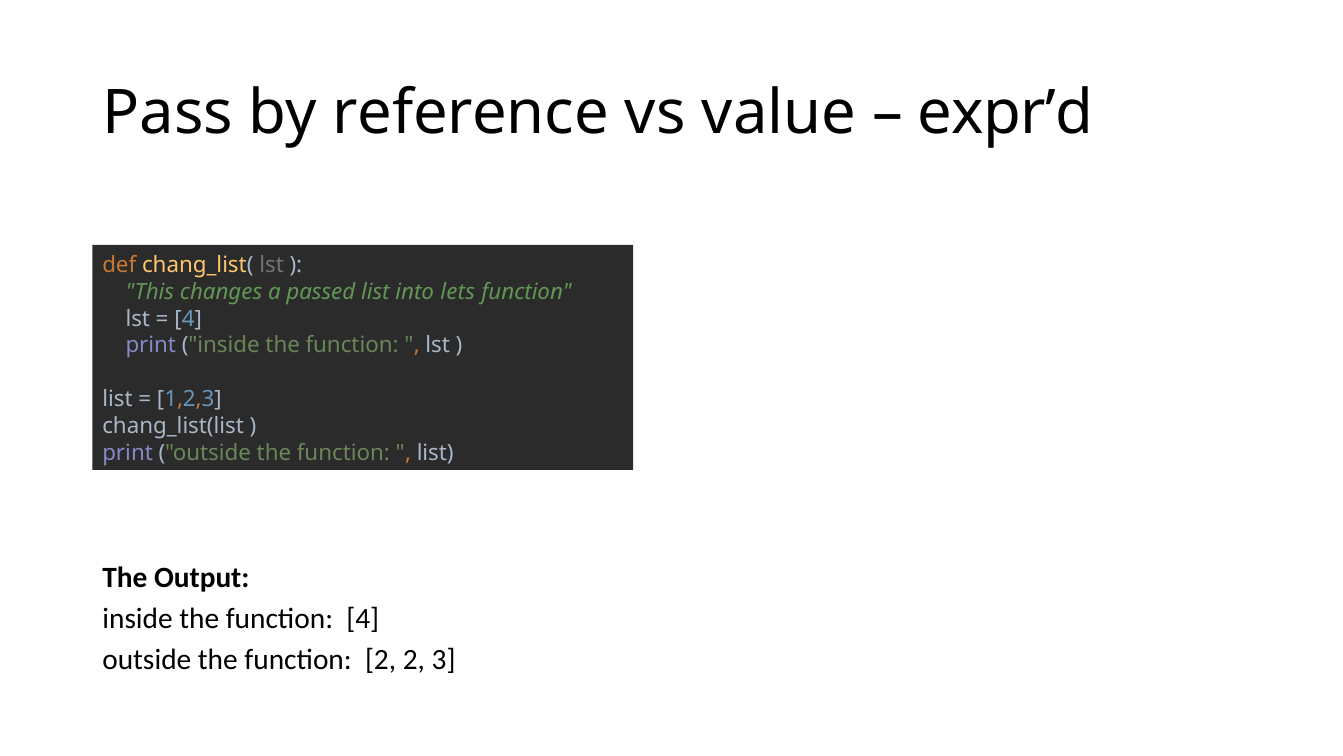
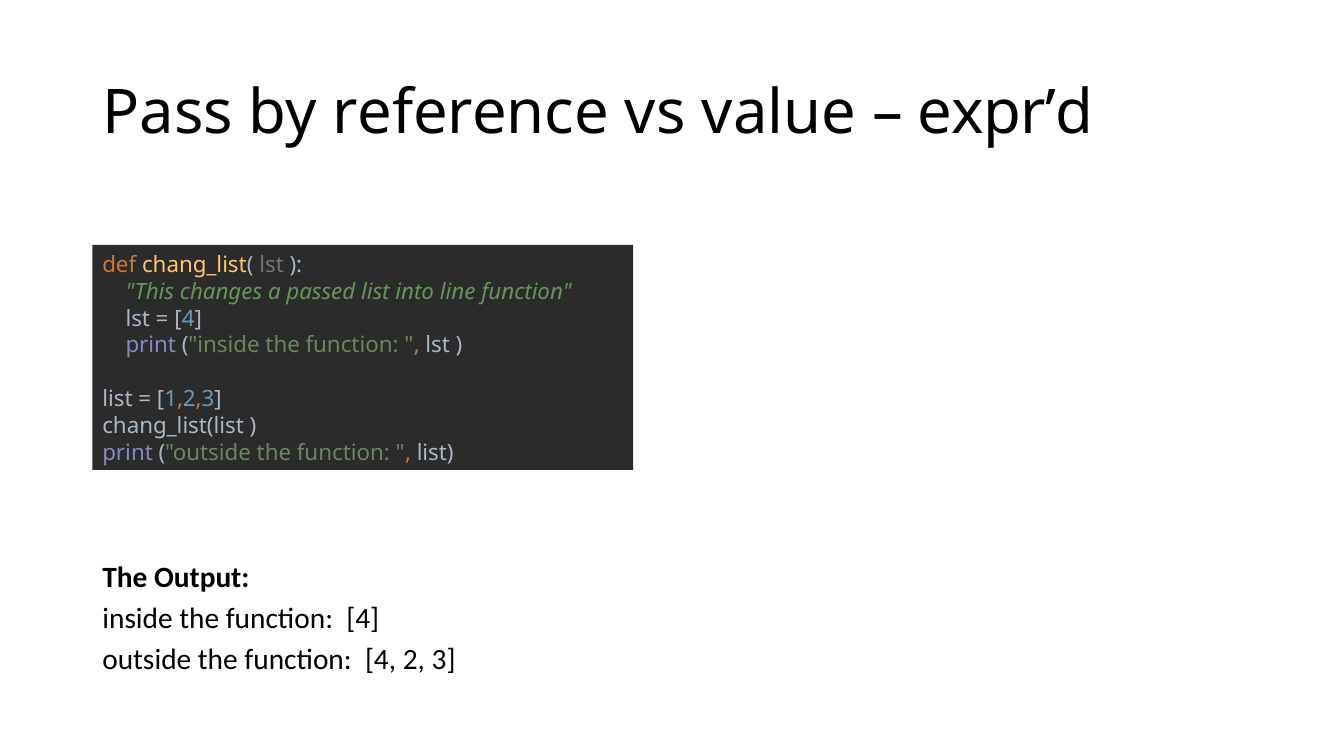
lets: lets -> line
outside the function 2: 2 -> 4
